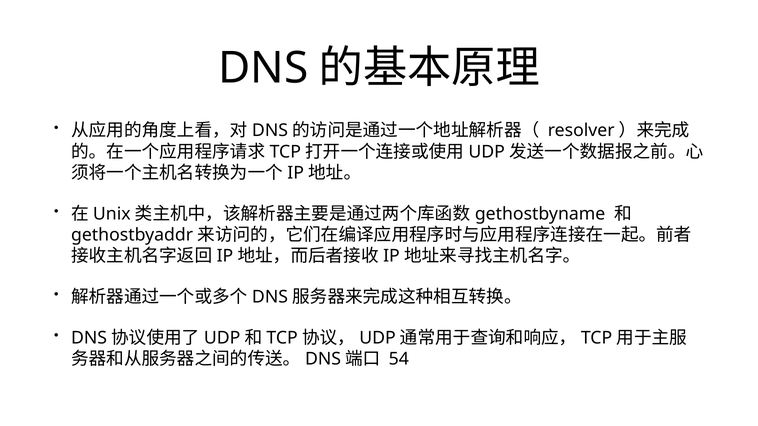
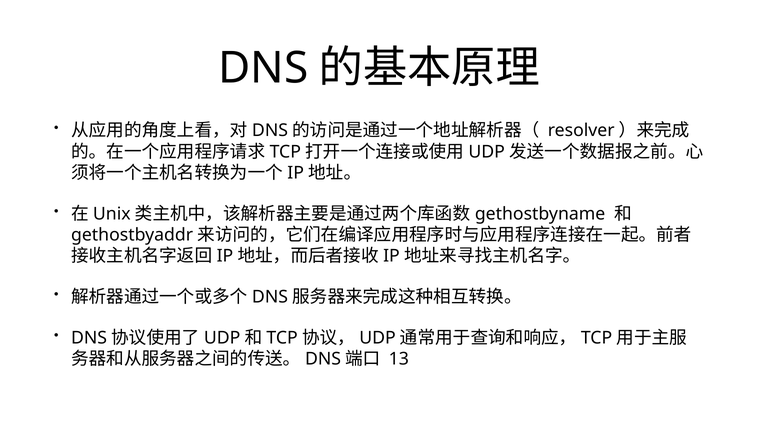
54: 54 -> 13
